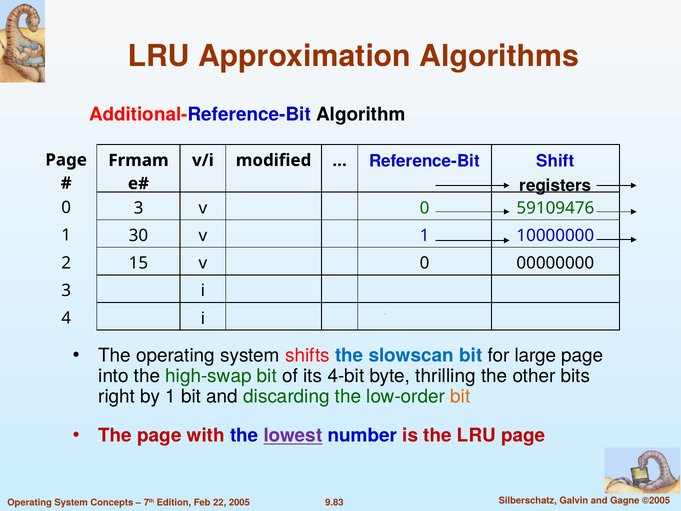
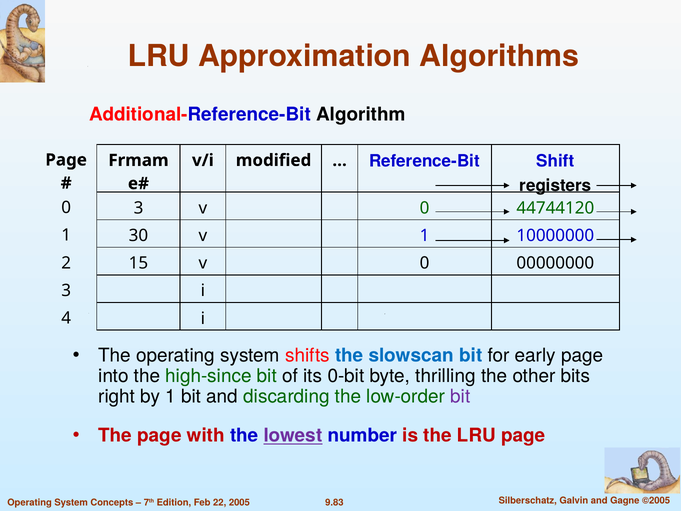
59109476: 59109476 -> 44744120
large: large -> early
high-swap: high-swap -> high-since
4-bit: 4-bit -> 0-bit
bit at (460, 396) colour: orange -> purple
